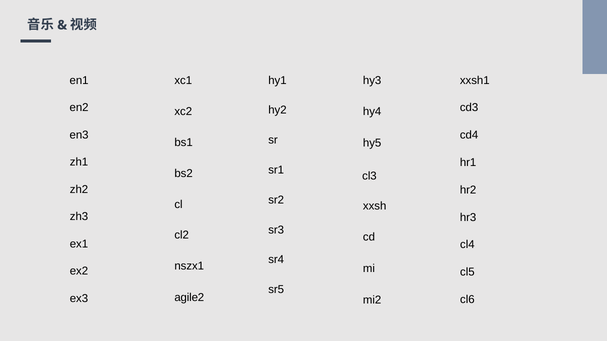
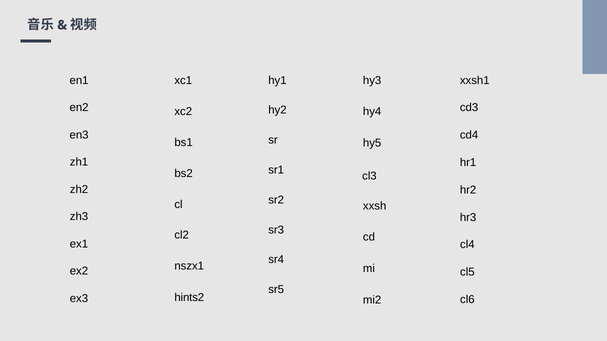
agile2: agile2 -> hints2
